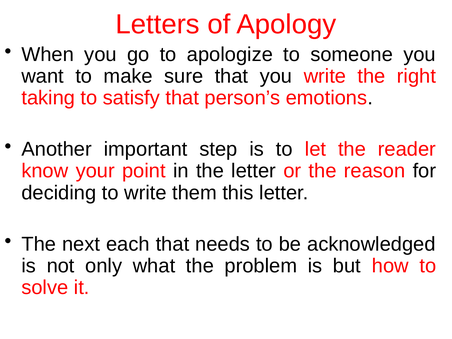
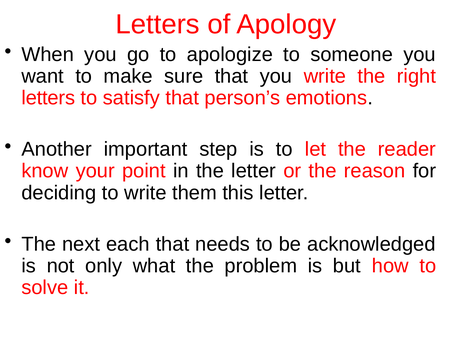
taking at (48, 98): taking -> letters
